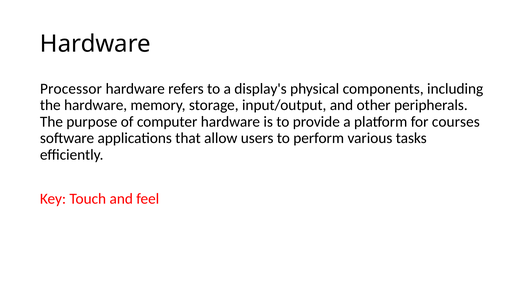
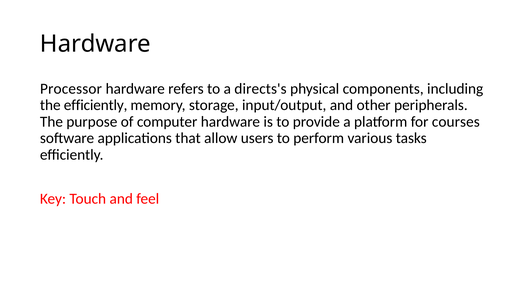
display's: display's -> directs's
the hardware: hardware -> efficiently
